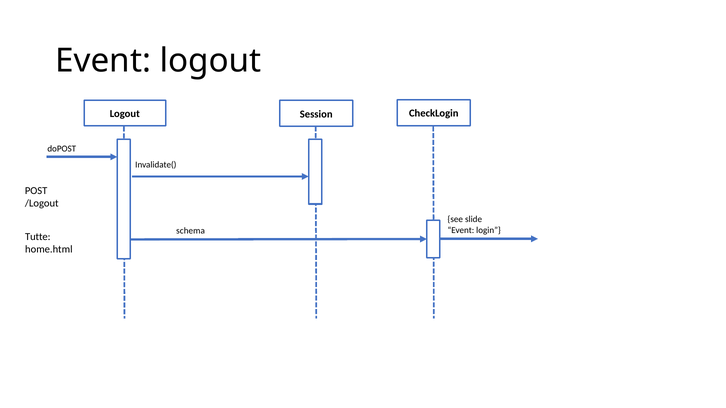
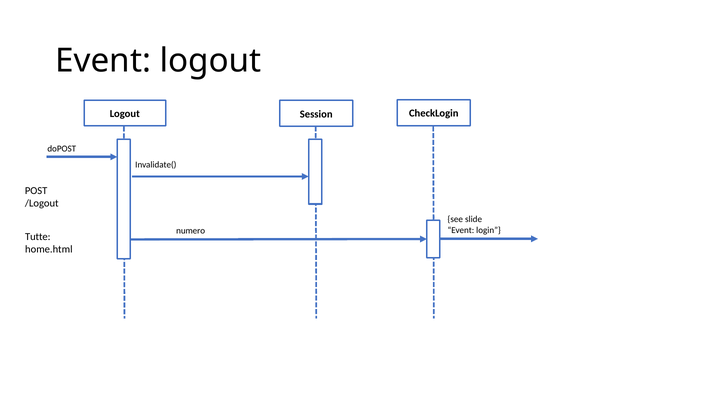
schema: schema -> numero
